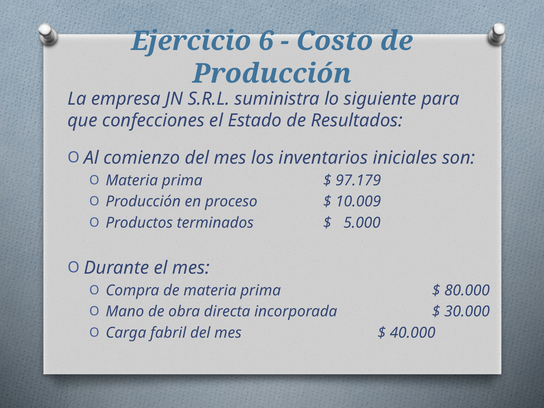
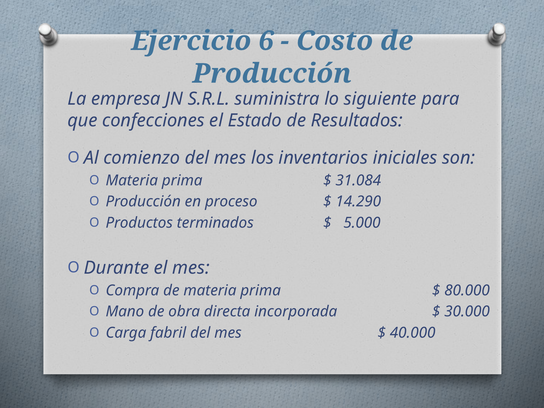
97.179: 97.179 -> 31.084
10.009: 10.009 -> 14.290
